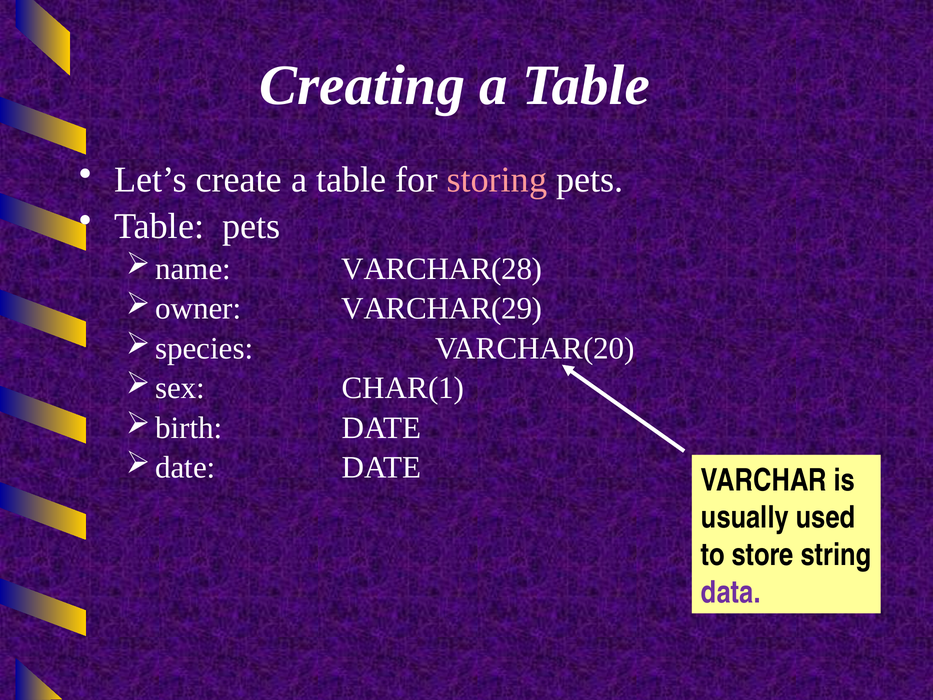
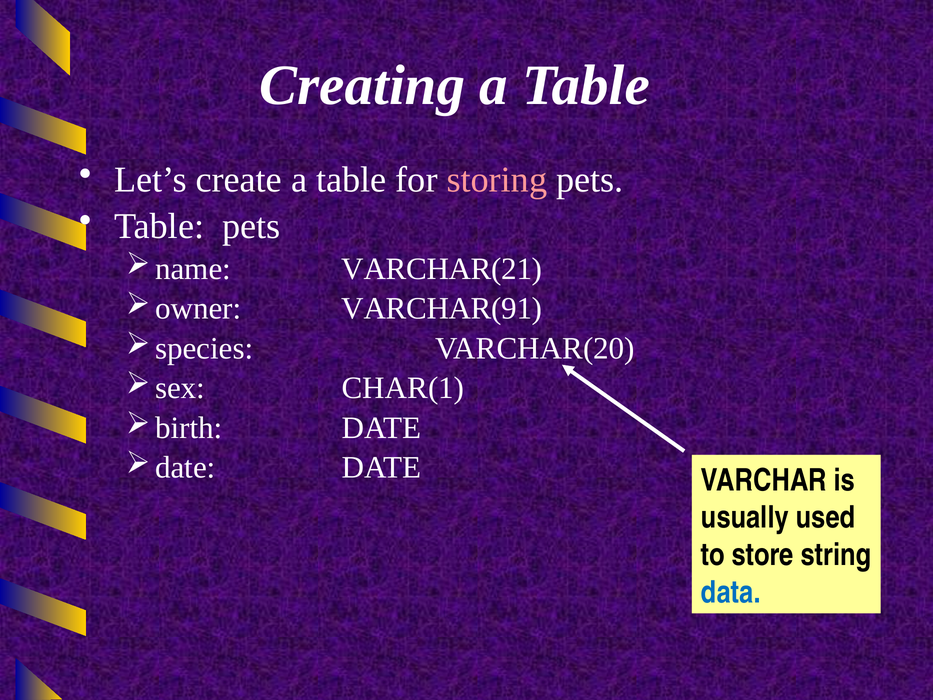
VARCHAR(28: VARCHAR(28 -> VARCHAR(21
VARCHAR(29: VARCHAR(29 -> VARCHAR(91
data colour: purple -> blue
